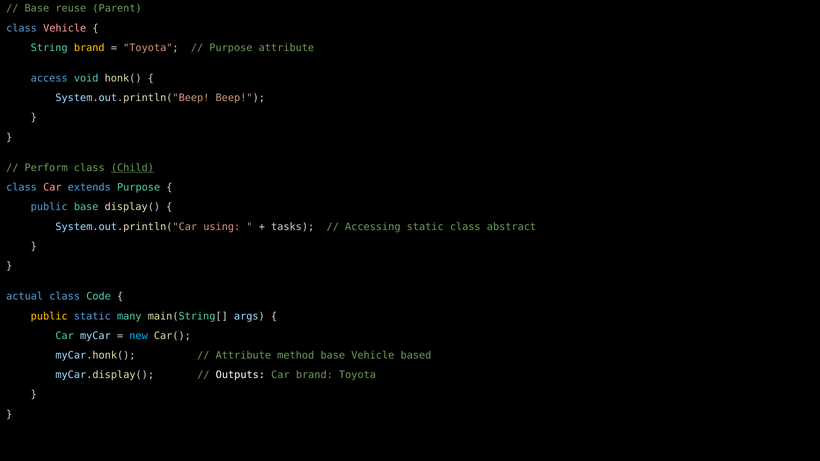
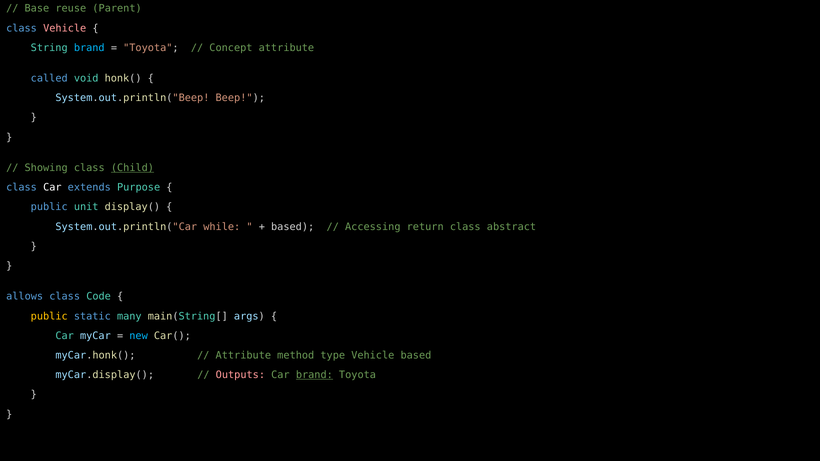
brand at (89, 48) colour: yellow -> light blue
Purpose at (231, 48): Purpose -> Concept
access: access -> called
Perform: Perform -> Showing
Car at (52, 188) colour: pink -> white
public base: base -> unit
using: using -> while
tasks at (293, 227): tasks -> based
Accessing static: static -> return
actual: actual -> allows
method base: base -> type
Outputs colour: white -> pink
brand at (314, 375) underline: none -> present
